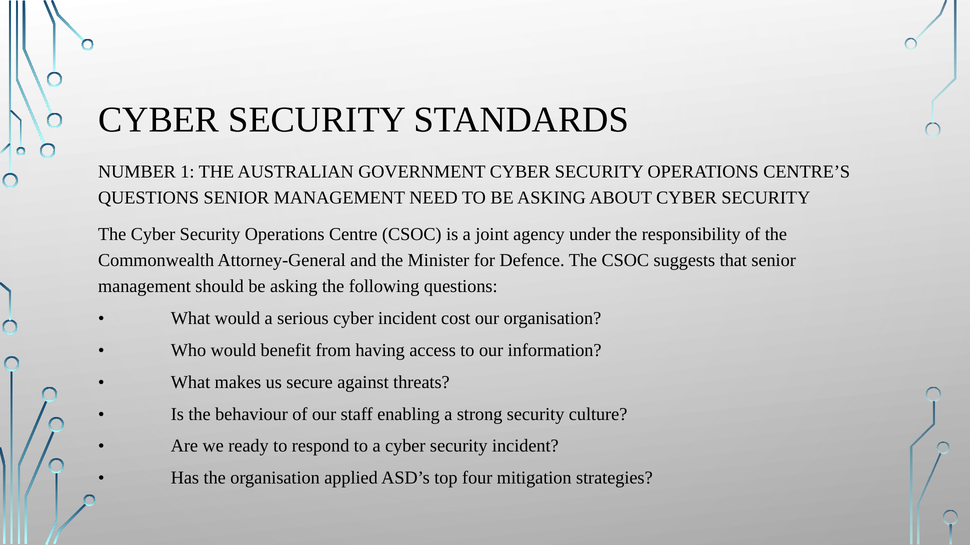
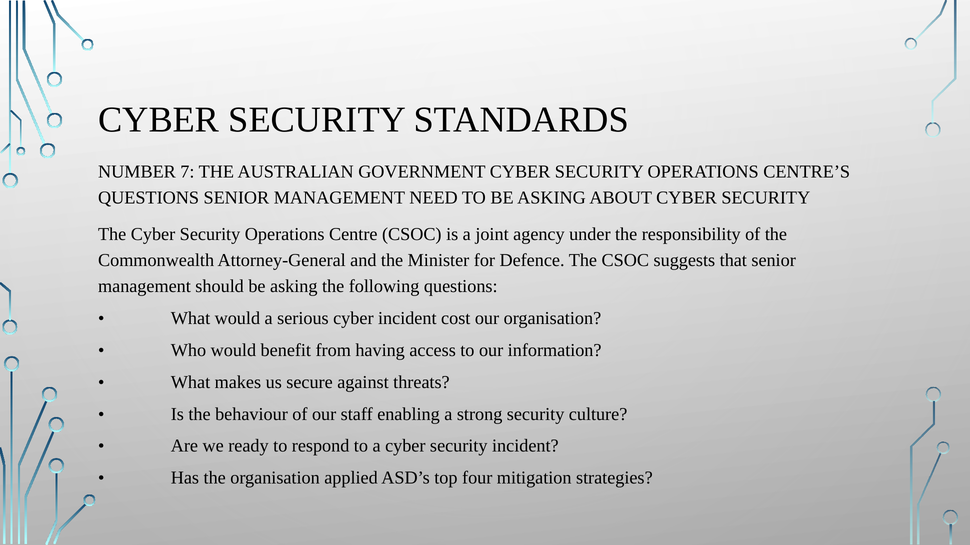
1: 1 -> 7
